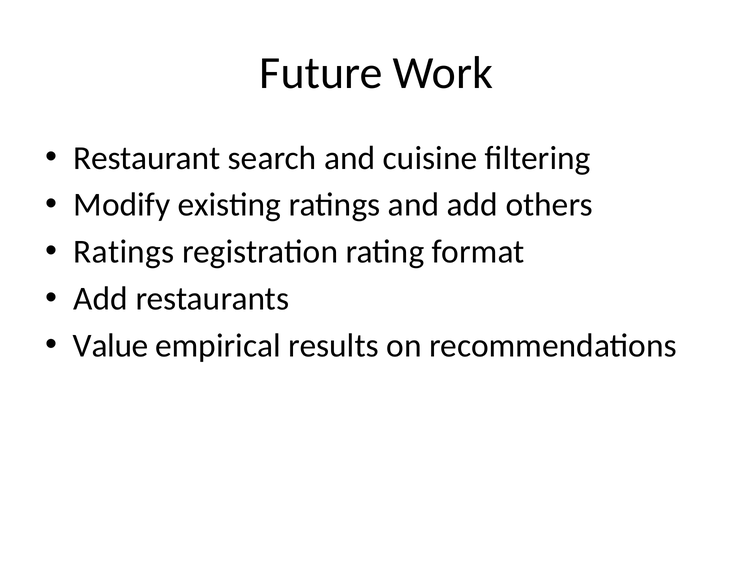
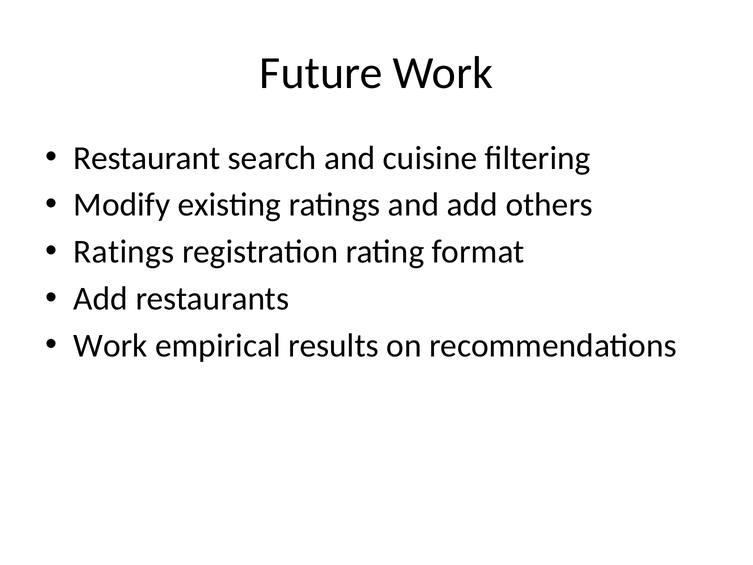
Value at (111, 345): Value -> Work
